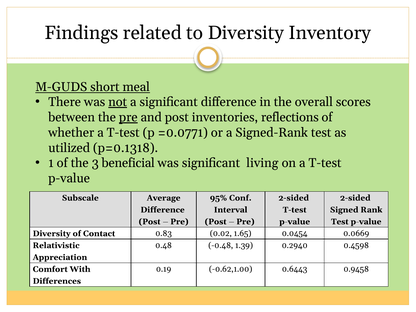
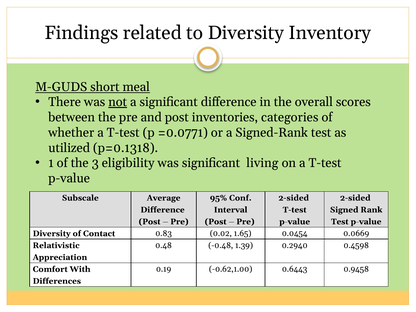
pre at (128, 117) underline: present -> none
reflections: reflections -> categories
beneficial: beneficial -> eligibility
